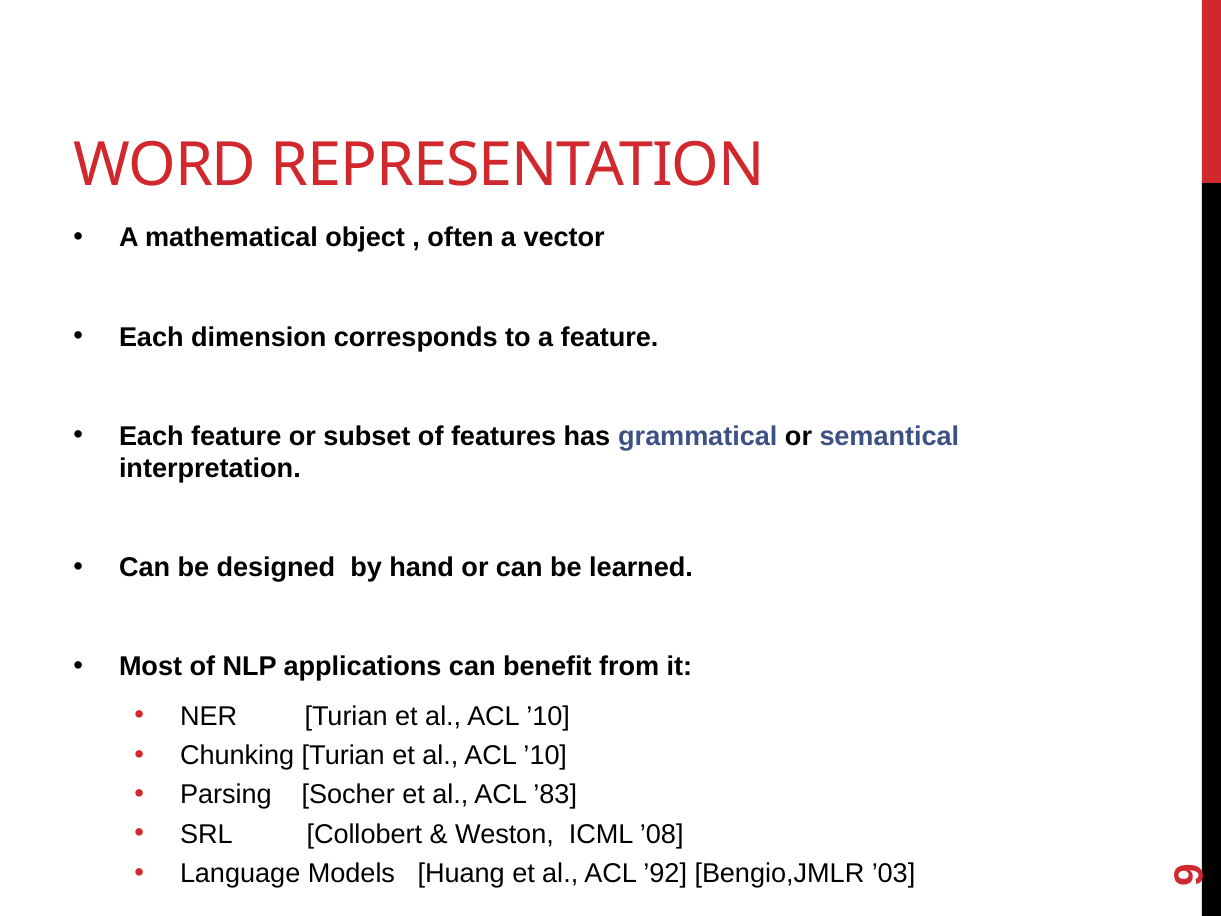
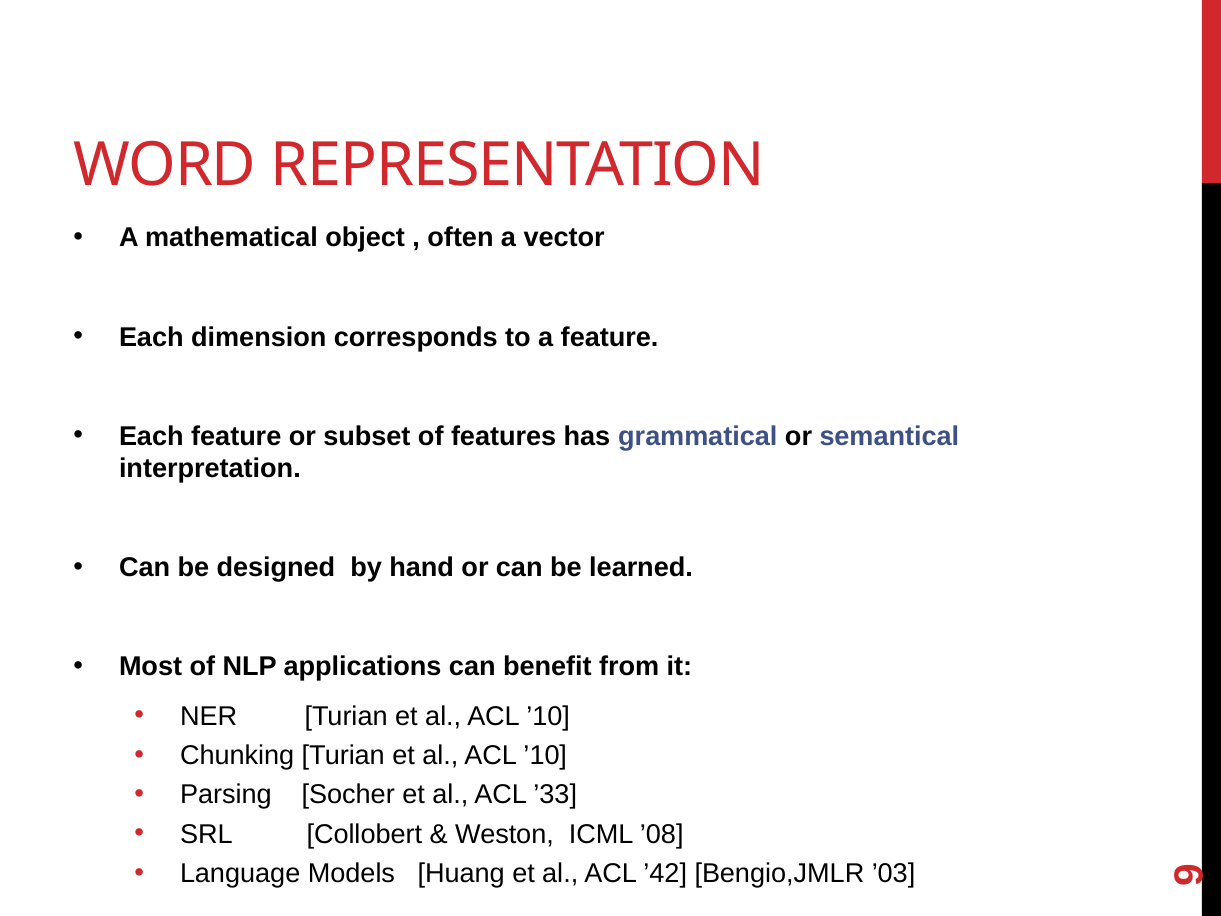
’83: ’83 -> ’33
’92: ’92 -> ’42
